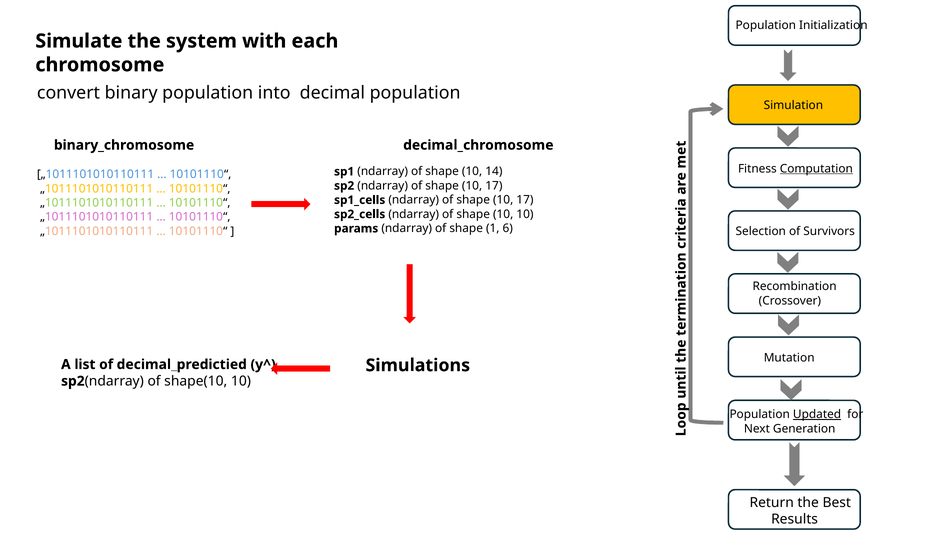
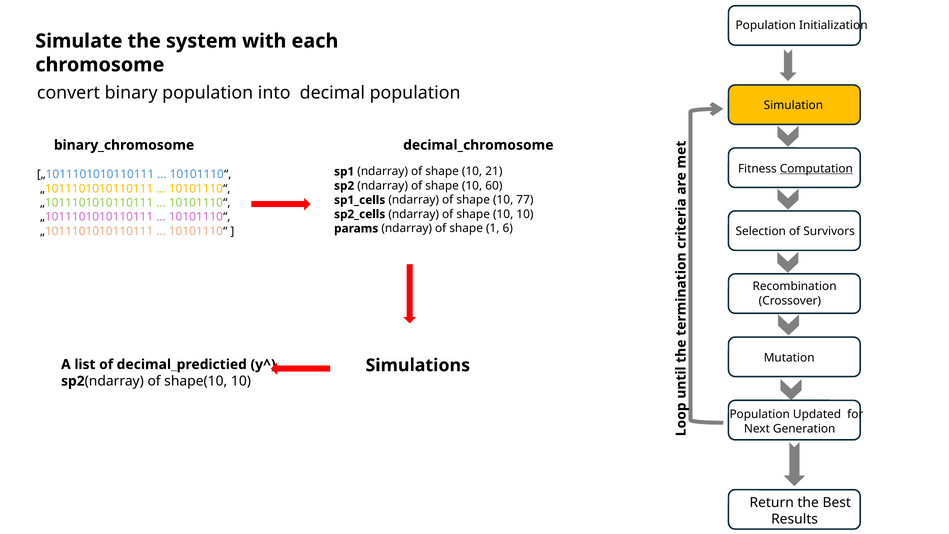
14: 14 -> 21
17 at (494, 186): 17 -> 60
17 at (525, 200): 17 -> 77
Updated underline: present -> none
